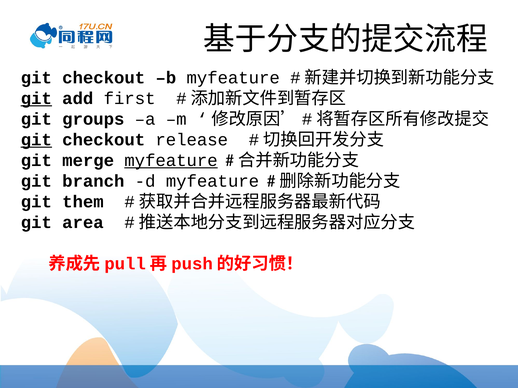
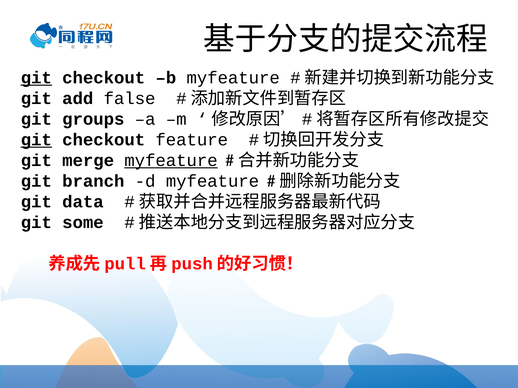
git at (36, 78) underline: none -> present
git at (36, 99) underline: present -> none
first: first -> false
release: release -> feature
them: them -> data
area: area -> some
